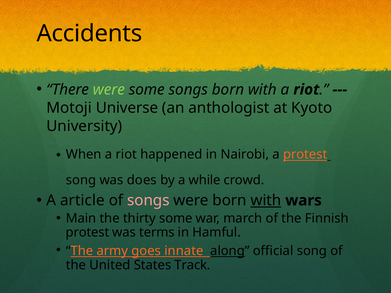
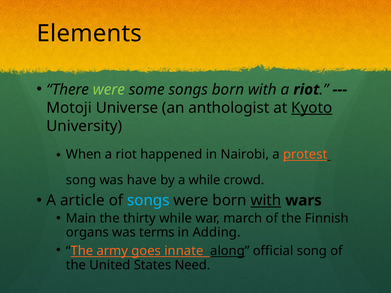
Accidents: Accidents -> Elements
Kyoto underline: none -> present
does: does -> have
songs at (148, 201) colour: pink -> light blue
thirty some: some -> while
protest at (87, 233): protest -> organs
Hamful: Hamful -> Adding
Track: Track -> Need
